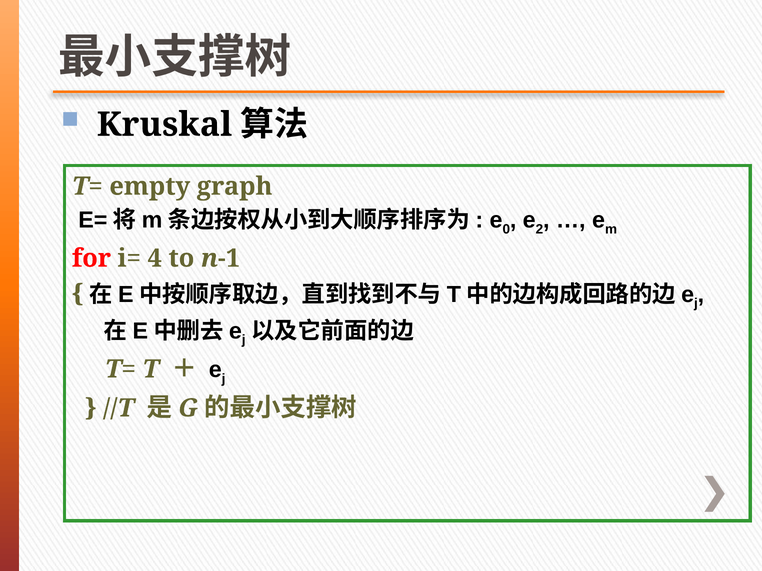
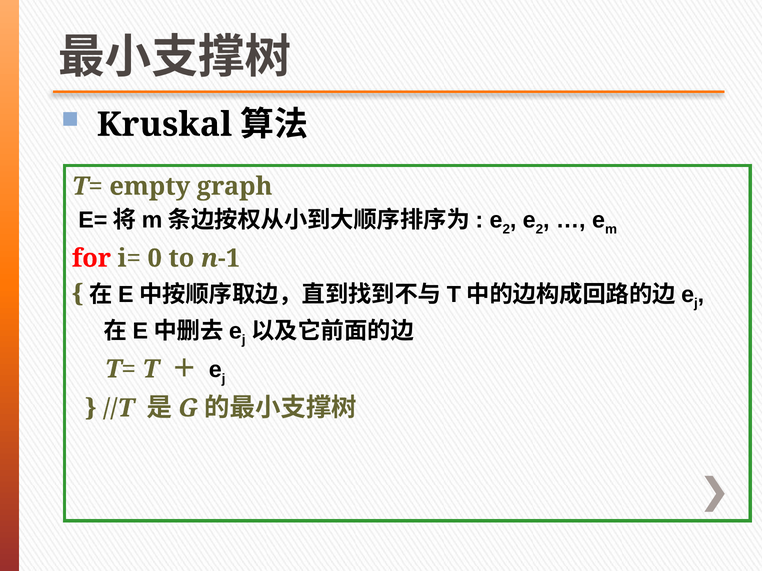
0 at (506, 229): 0 -> 2
4: 4 -> 0
